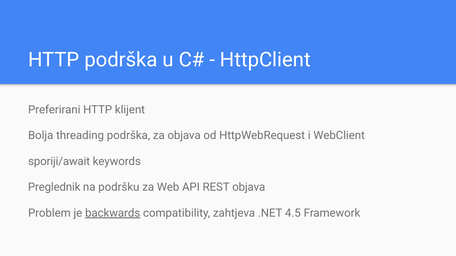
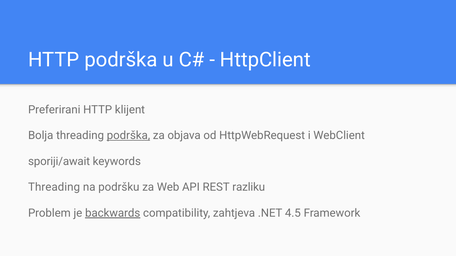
podrška at (128, 136) underline: none -> present
Preglednik at (54, 188): Preglednik -> Threading
REST objava: objava -> razliku
